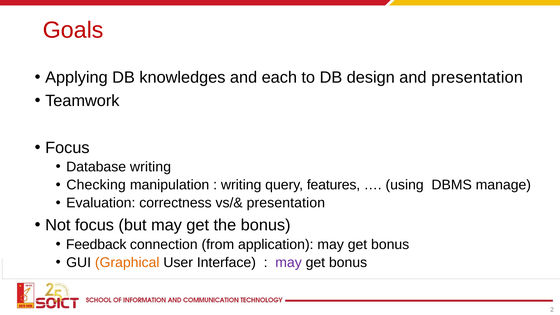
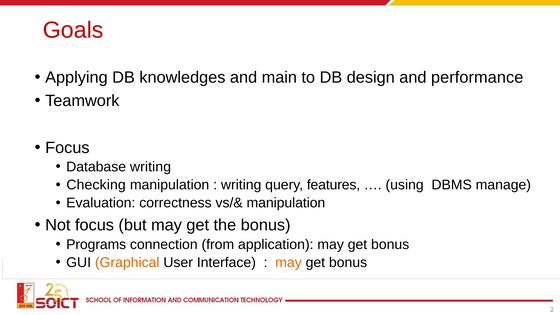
each: each -> main
and presentation: presentation -> performance
vs/& presentation: presentation -> manipulation
Feedback: Feedback -> Programs
may at (289, 262) colour: purple -> orange
